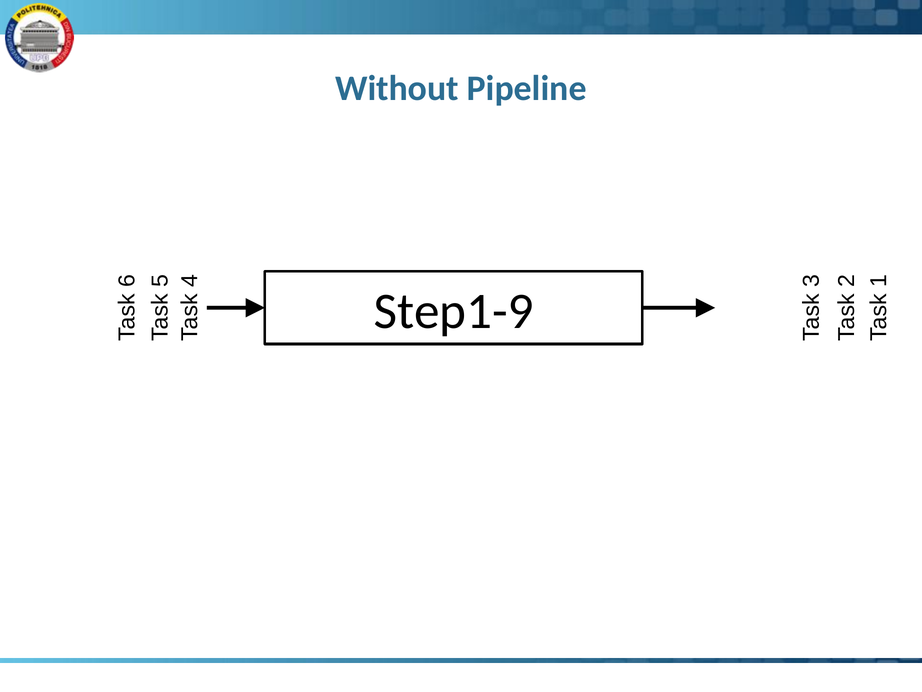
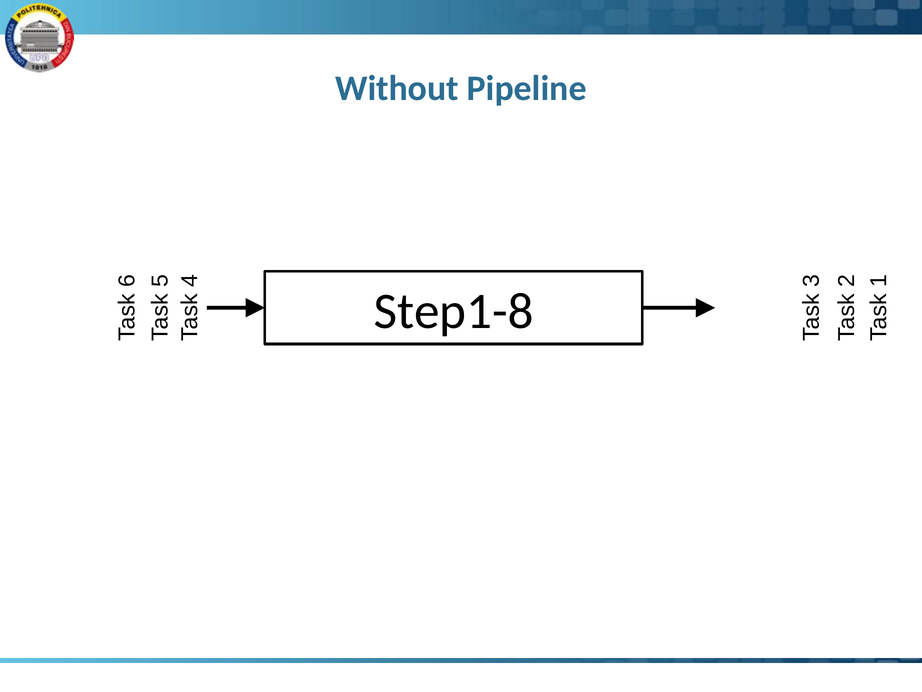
Step1-9: Step1-9 -> Step1-8
